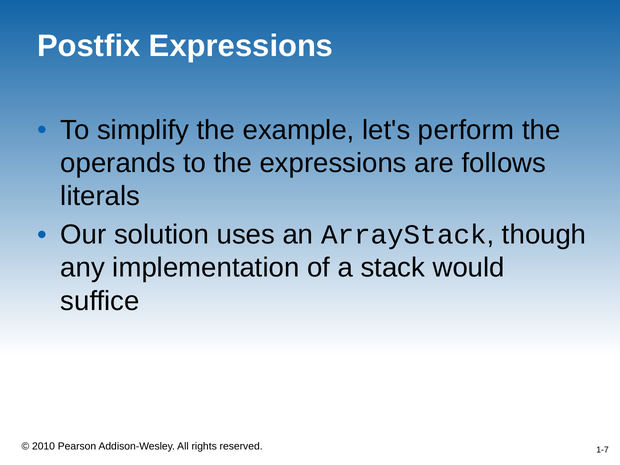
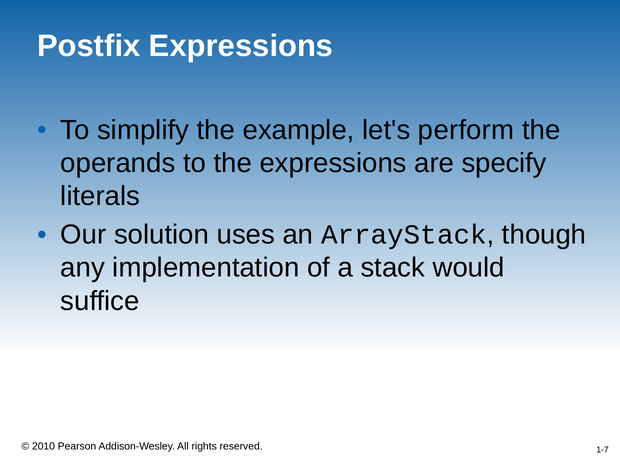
follows: follows -> specify
